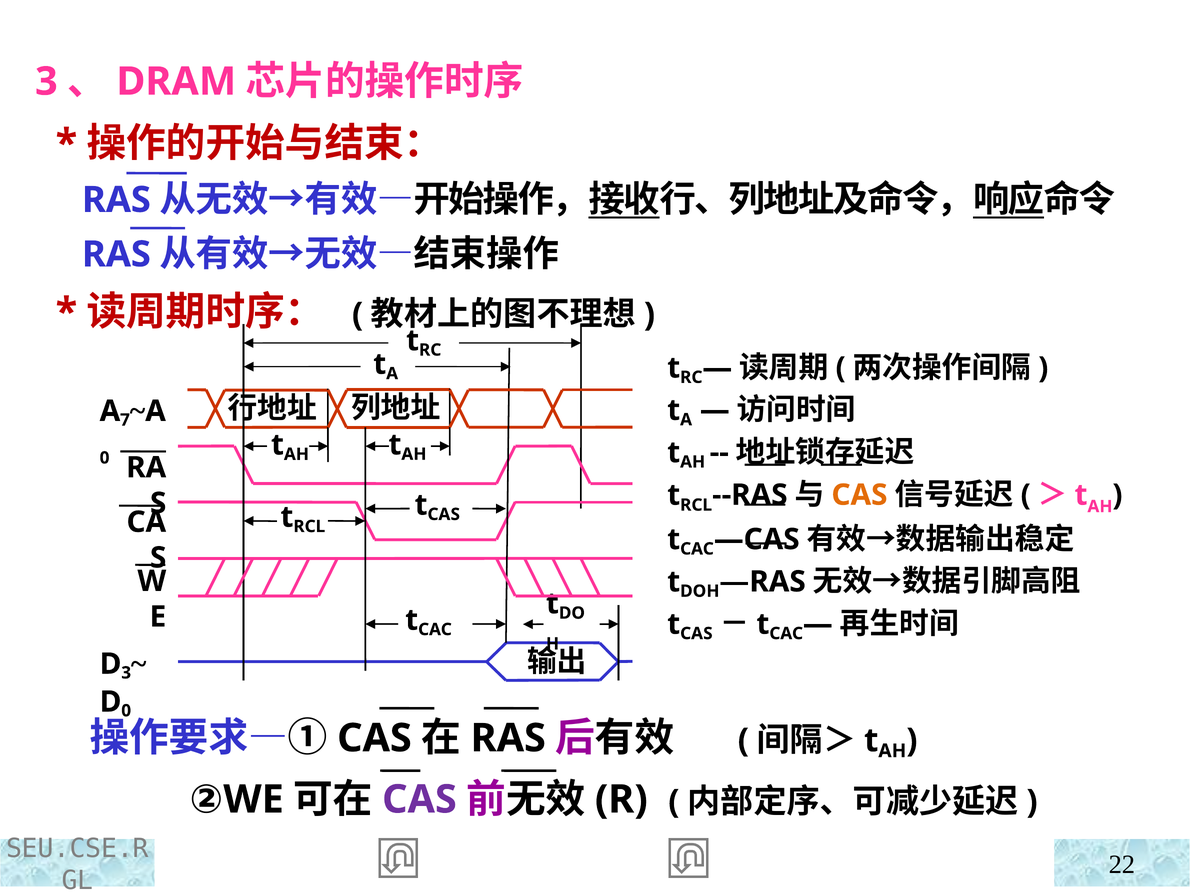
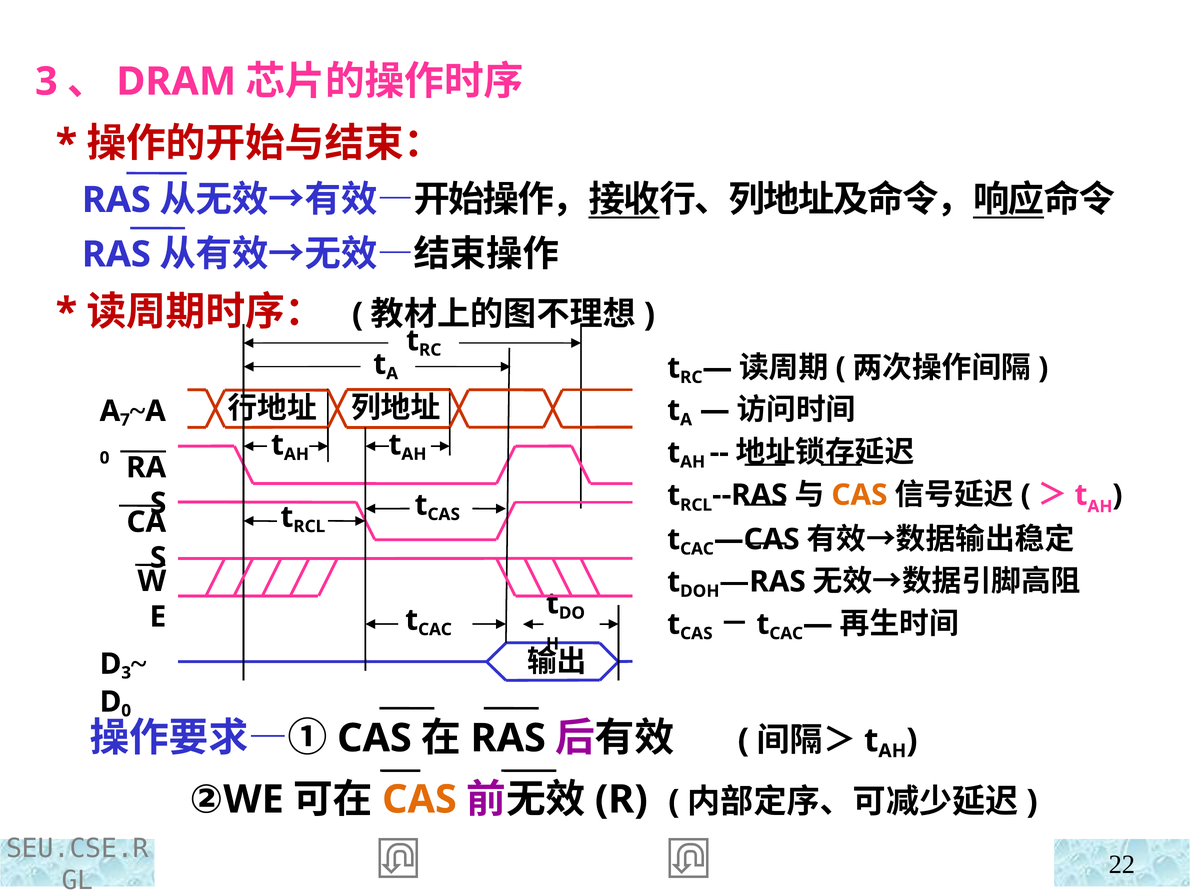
CAS at (419, 800) colour: purple -> orange
